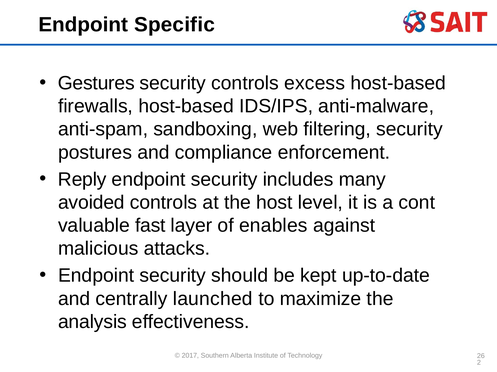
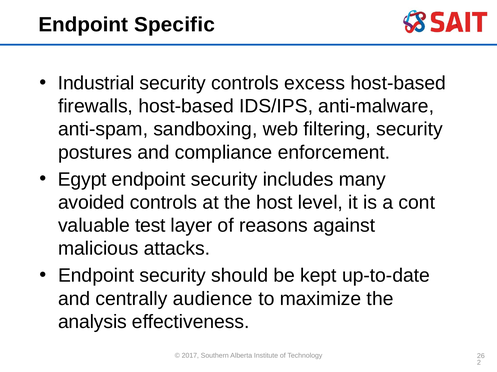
Gestures: Gestures -> Industrial
Reply: Reply -> Egypt
fast: fast -> test
enables: enables -> reasons
launched: launched -> audience
